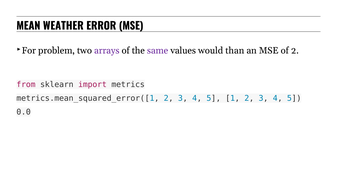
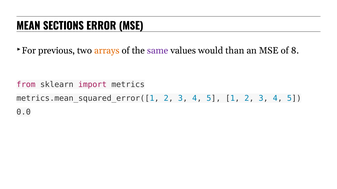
WEATHER: WEATHER -> SECTIONS
problem: problem -> previous
arrays colour: purple -> orange
of 2: 2 -> 8
